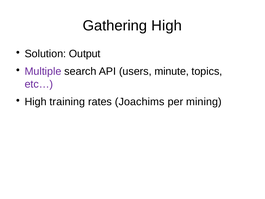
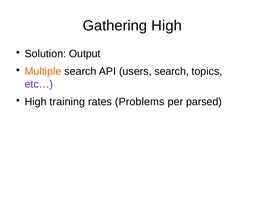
Multiple colour: purple -> orange
users minute: minute -> search
Joachims: Joachims -> Problems
mining: mining -> parsed
